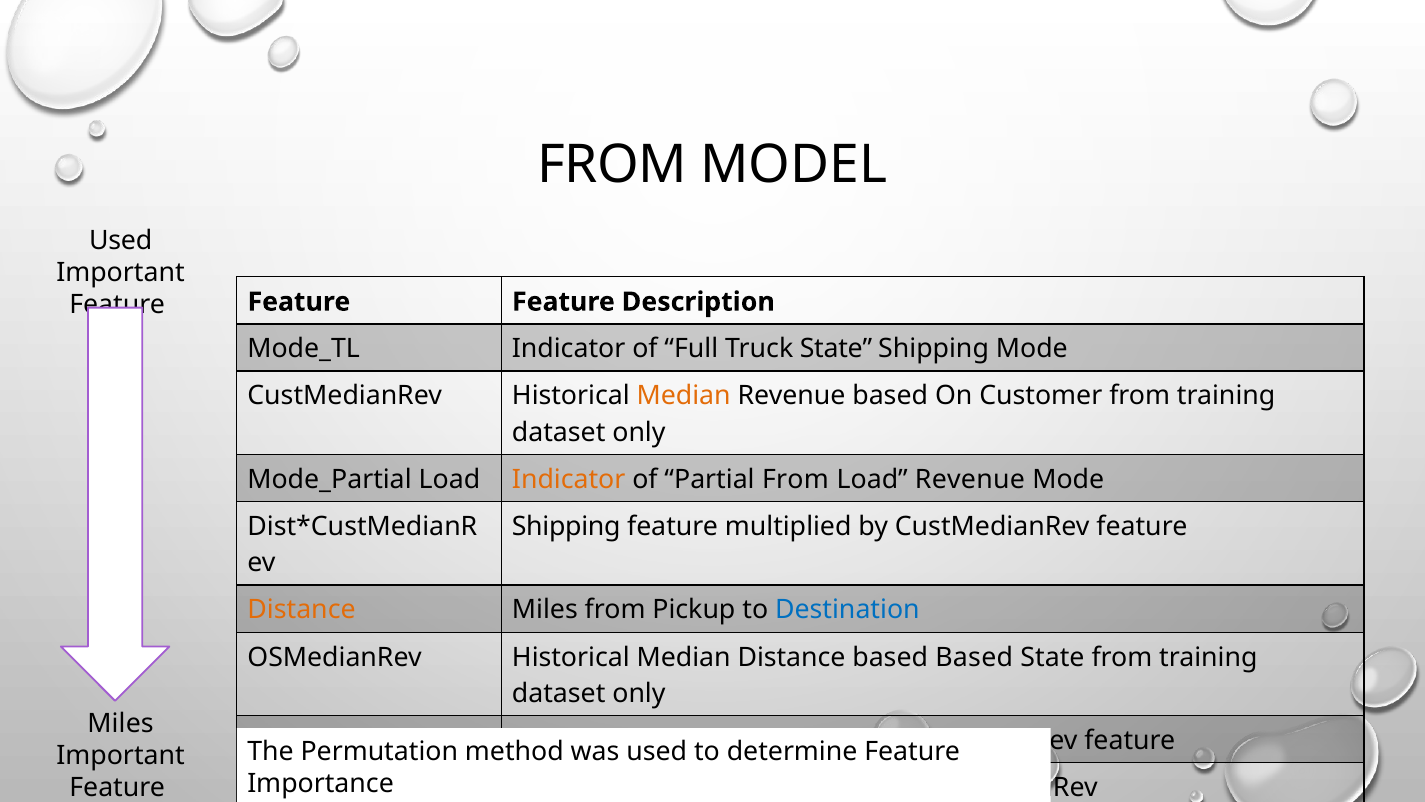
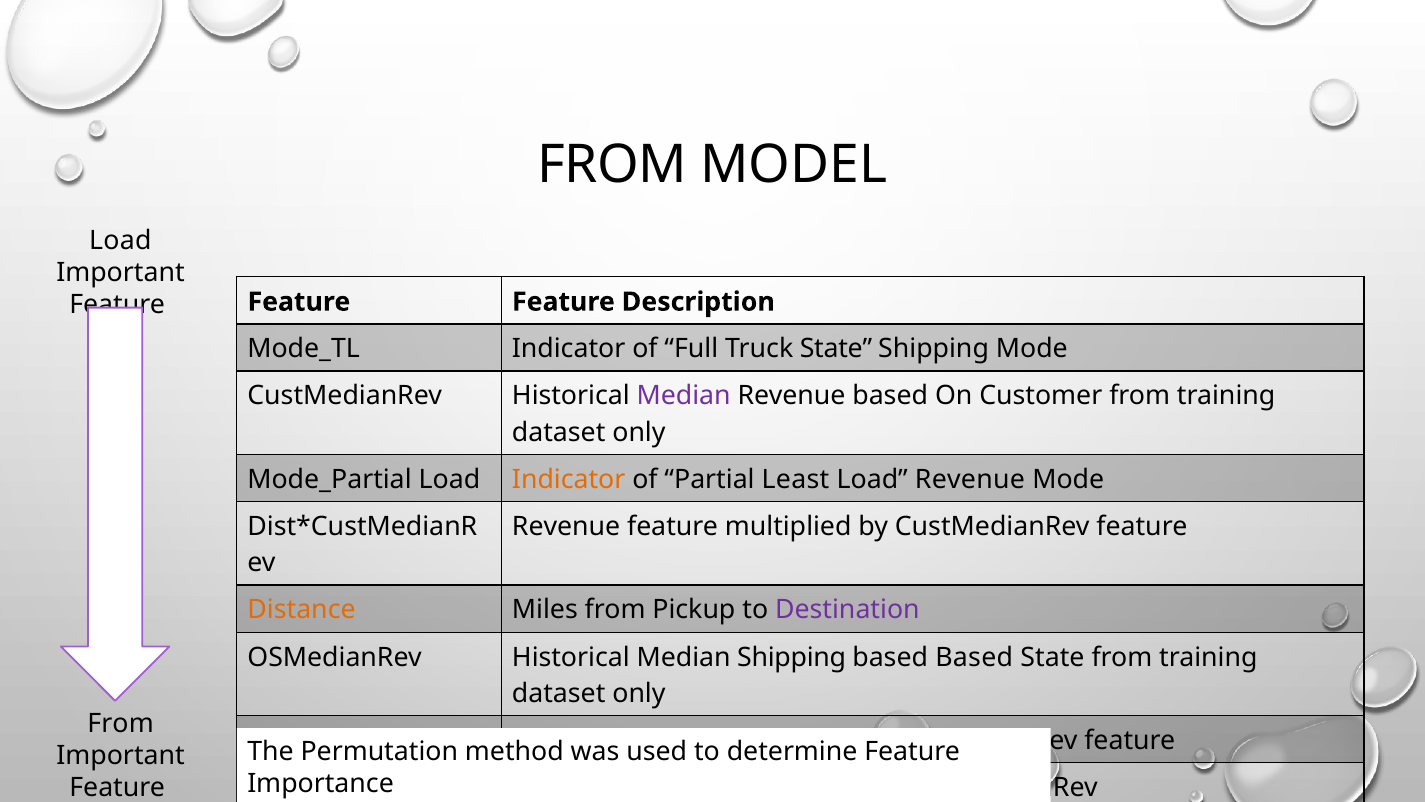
Used at (121, 241): Used -> Load
Median at (684, 396) colour: orange -> purple
Partial From: From -> Least
Shipping at (566, 526): Shipping -> Revenue
Destination at (847, 610) colour: blue -> purple
Median Distance: Distance -> Shipping
Miles at (121, 724): Miles -> From
